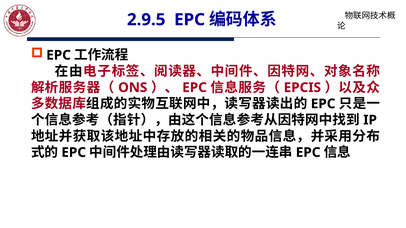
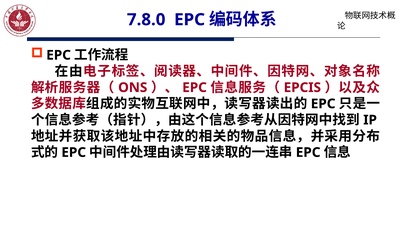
2.9.5: 2.9.5 -> 7.8.0
